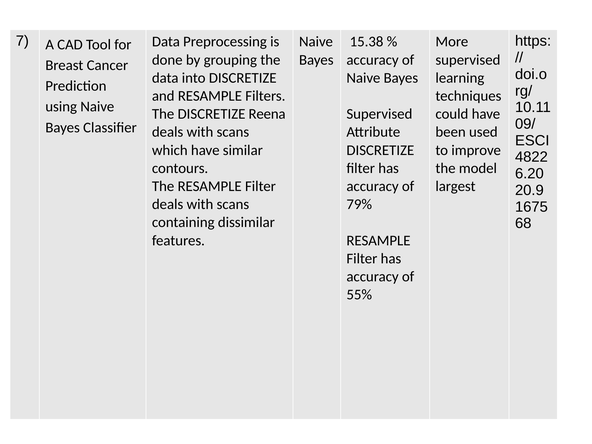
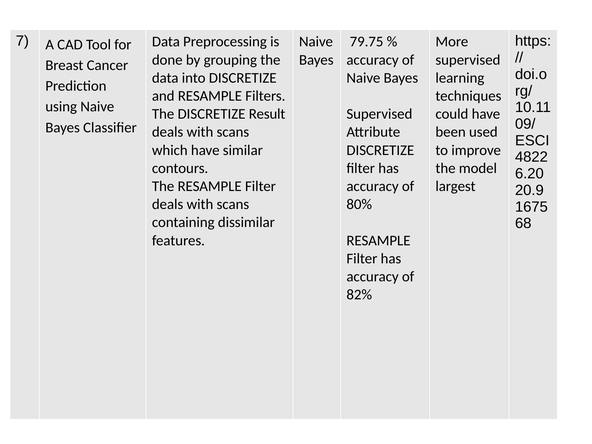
15.38: 15.38 -> 79.75
Reena: Reena -> Result
79%: 79% -> 80%
55%: 55% -> 82%
